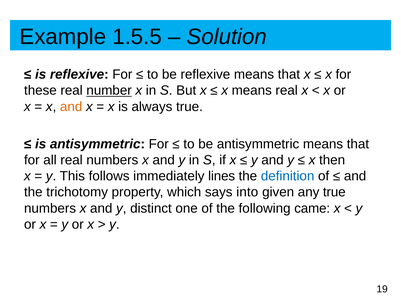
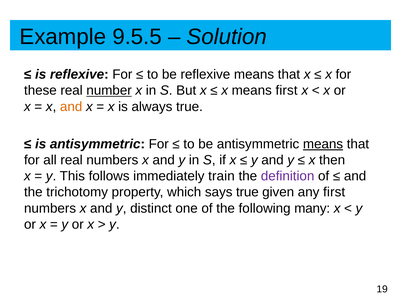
1.5.5: 1.5.5 -> 9.5.5
means real: real -> first
means at (323, 144) underline: none -> present
lines: lines -> train
definition colour: blue -> purple
says into: into -> true
any true: true -> first
came: came -> many
